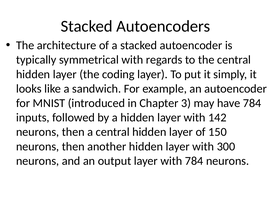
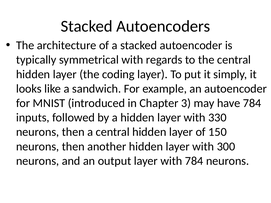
142: 142 -> 330
